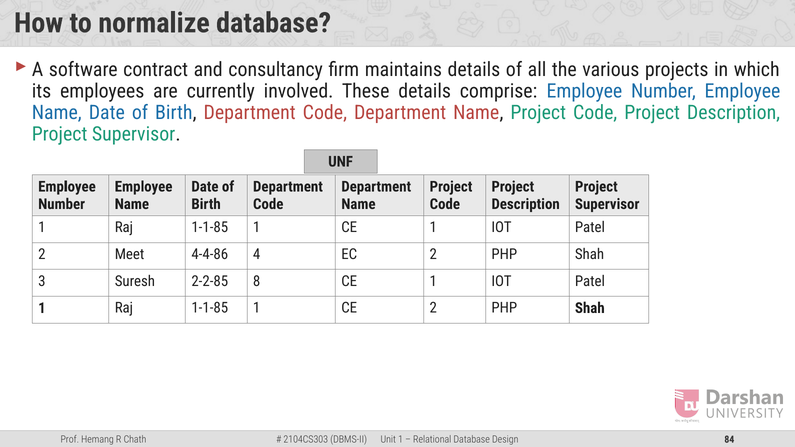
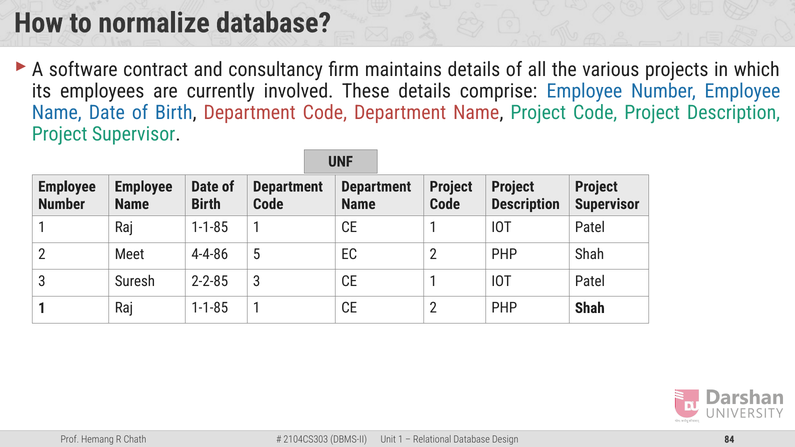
4: 4 -> 5
2-2-85 8: 8 -> 3
